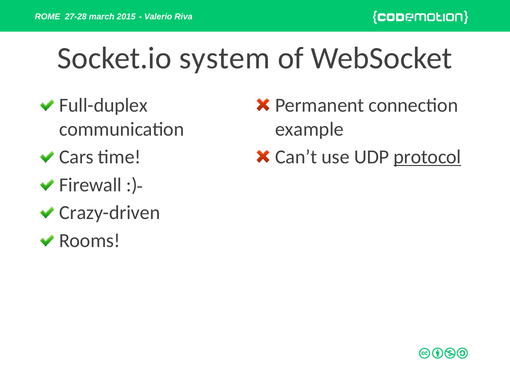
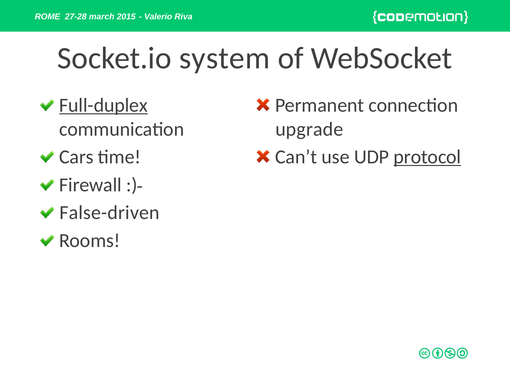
Full-duplex underline: none -> present
example: example -> upgrade
Crazy-driven: Crazy-driven -> False-driven
